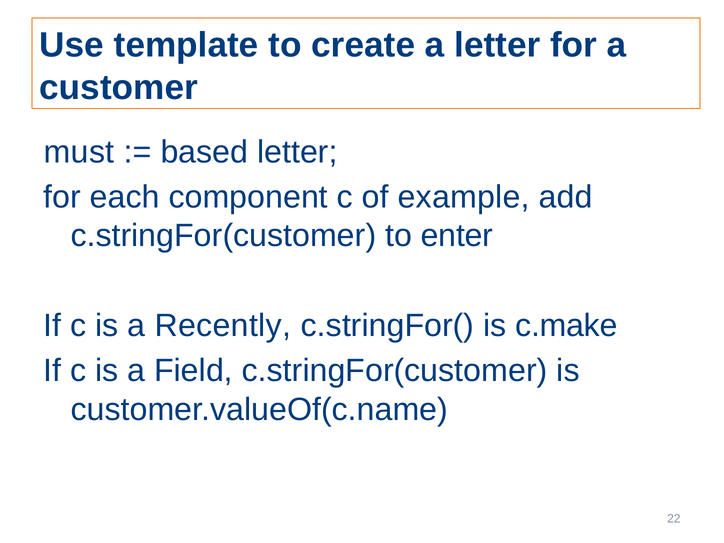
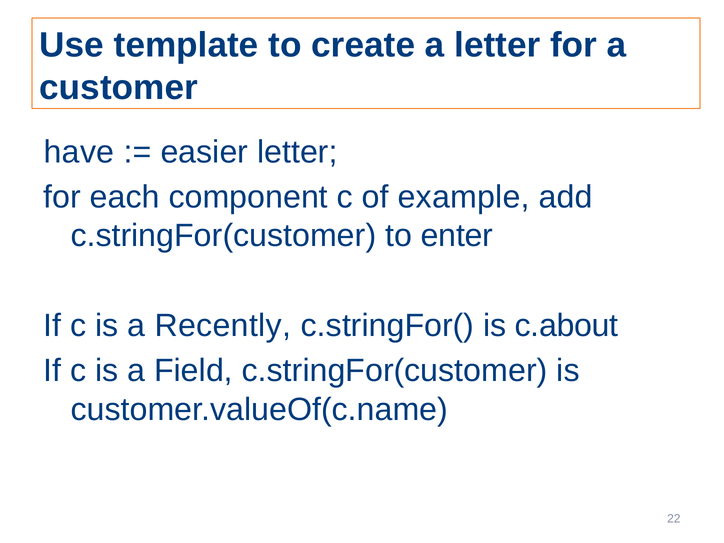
must: must -> have
based: based -> easier
c.make: c.make -> c.about
